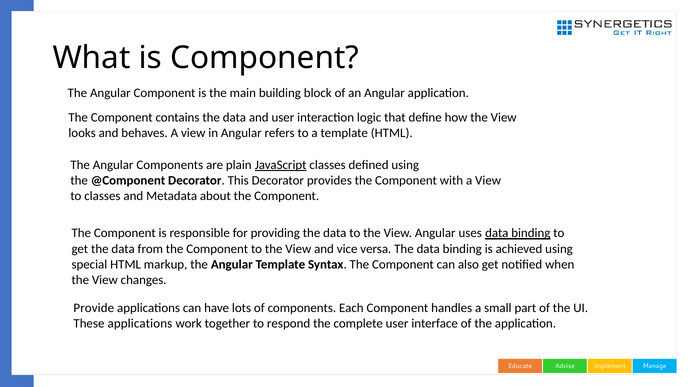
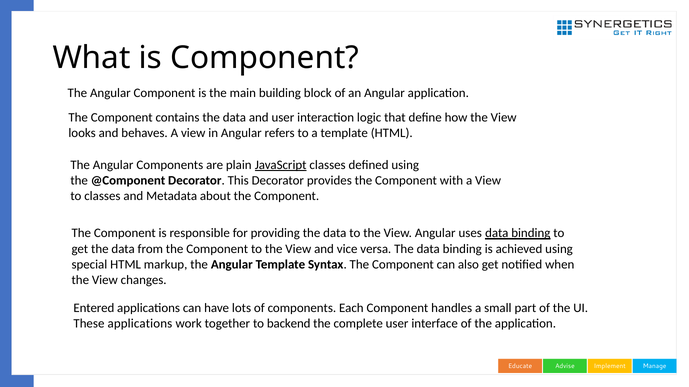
Provide: Provide -> Entered
respond: respond -> backend
